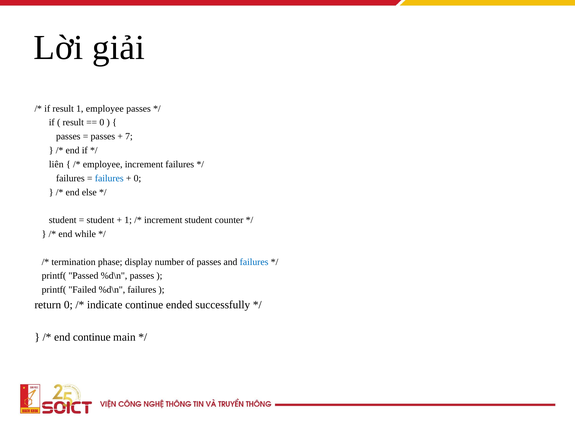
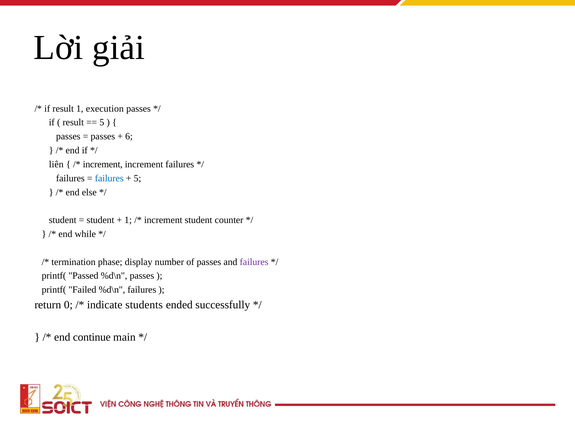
1 employee: employee -> execution
0 at (102, 123): 0 -> 5
7: 7 -> 6
employee at (103, 164): employee -> increment
0 at (137, 178): 0 -> 5
failures at (254, 262) colour: blue -> purple
indicate continue: continue -> students
